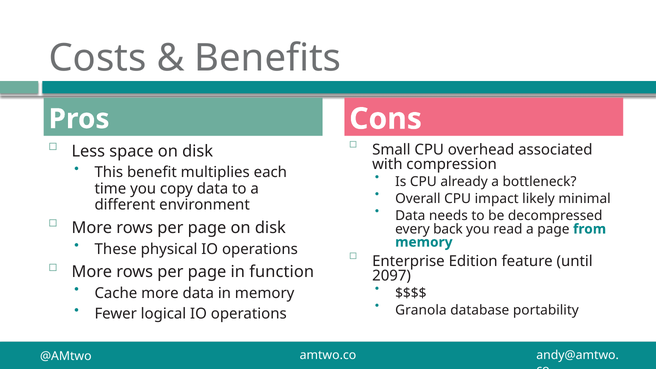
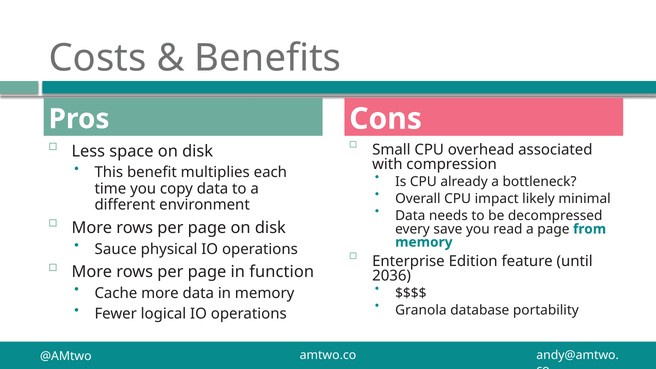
back: back -> save
These: These -> Sauce
2097: 2097 -> 2036
